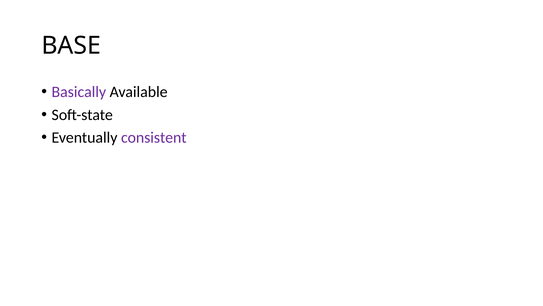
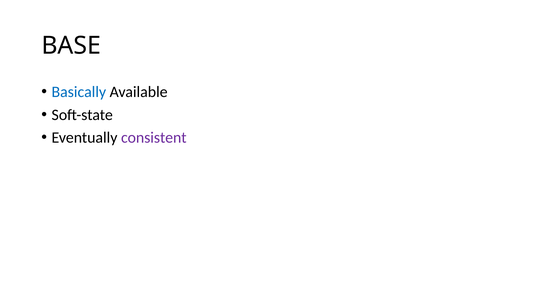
Basically colour: purple -> blue
